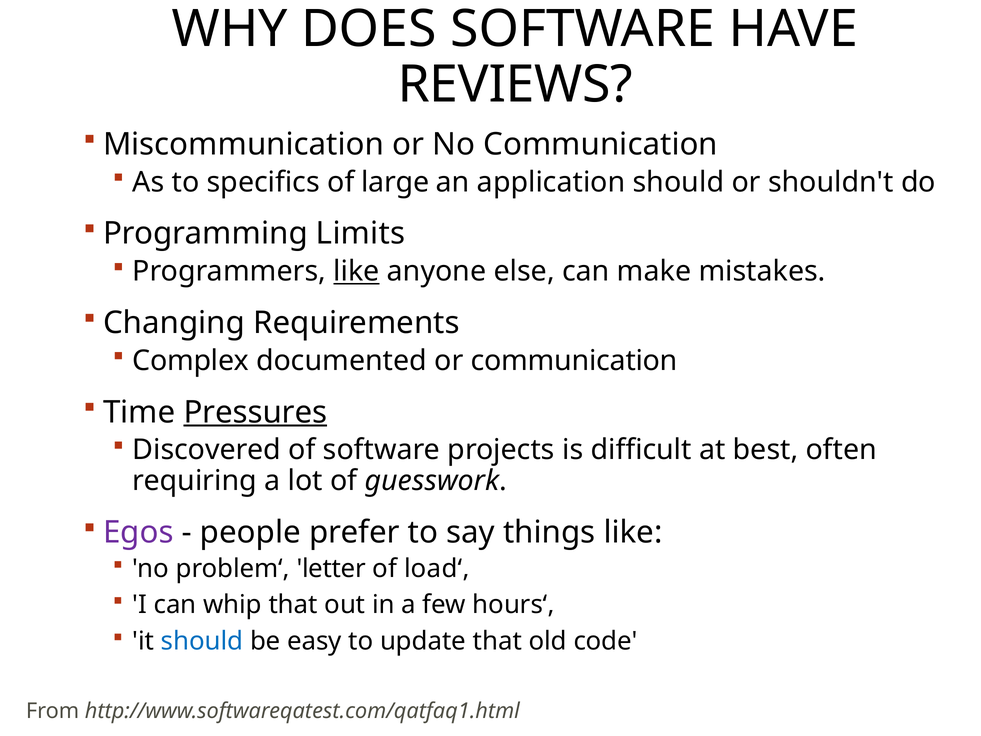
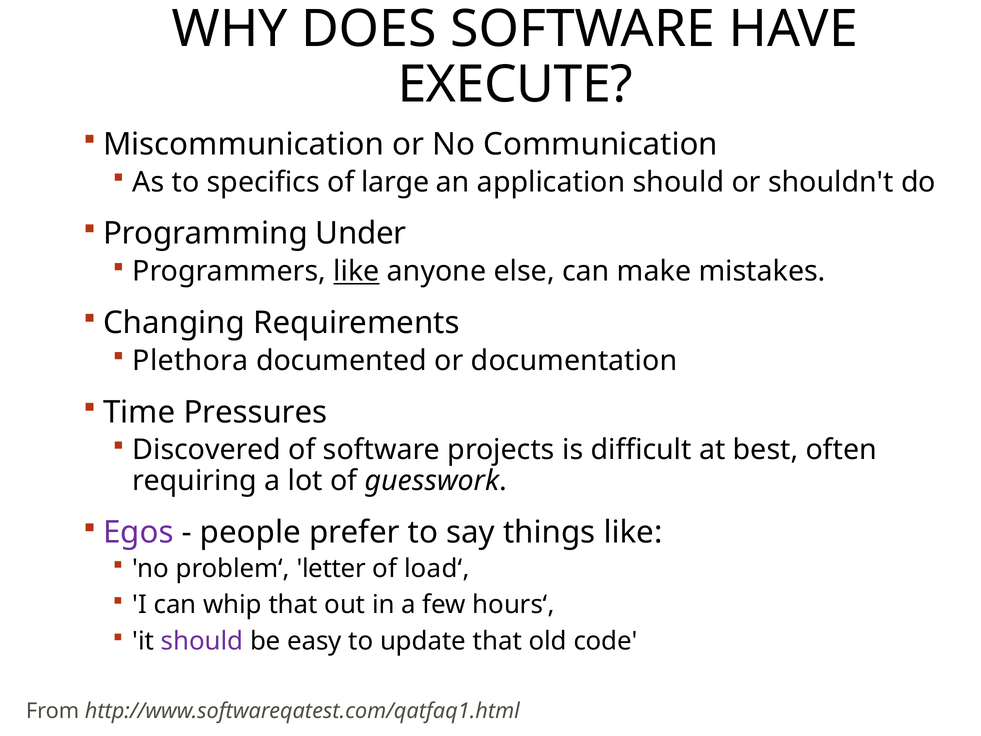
REVIEWS: REVIEWS -> EXECUTE
Limits: Limits -> Under
Complex: Complex -> Plethora
or communication: communication -> documentation
Pressures underline: present -> none
should at (202, 641) colour: blue -> purple
